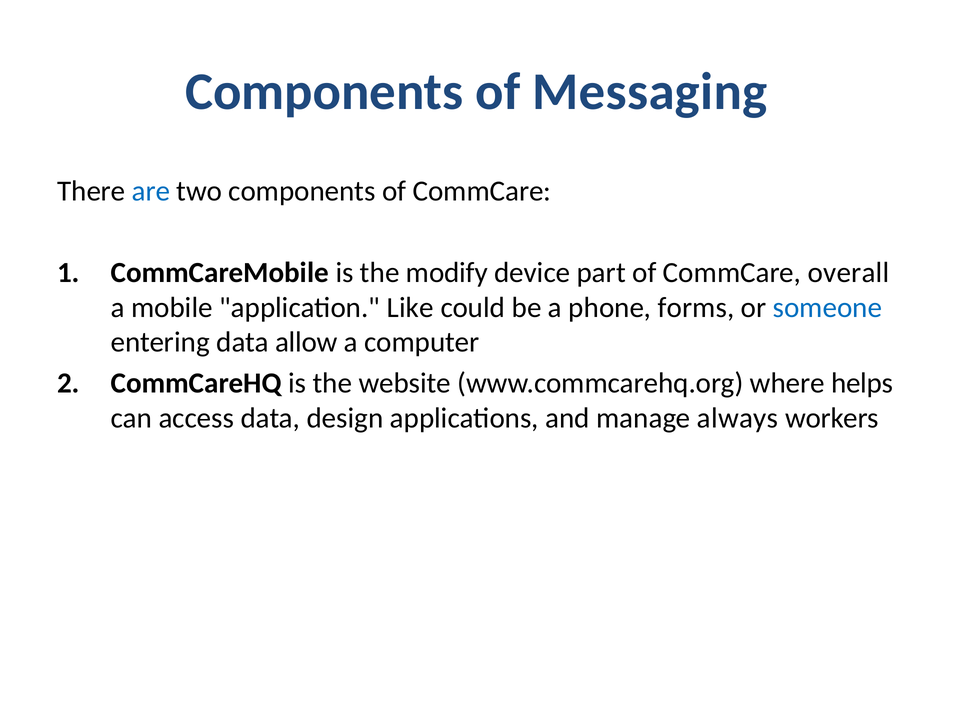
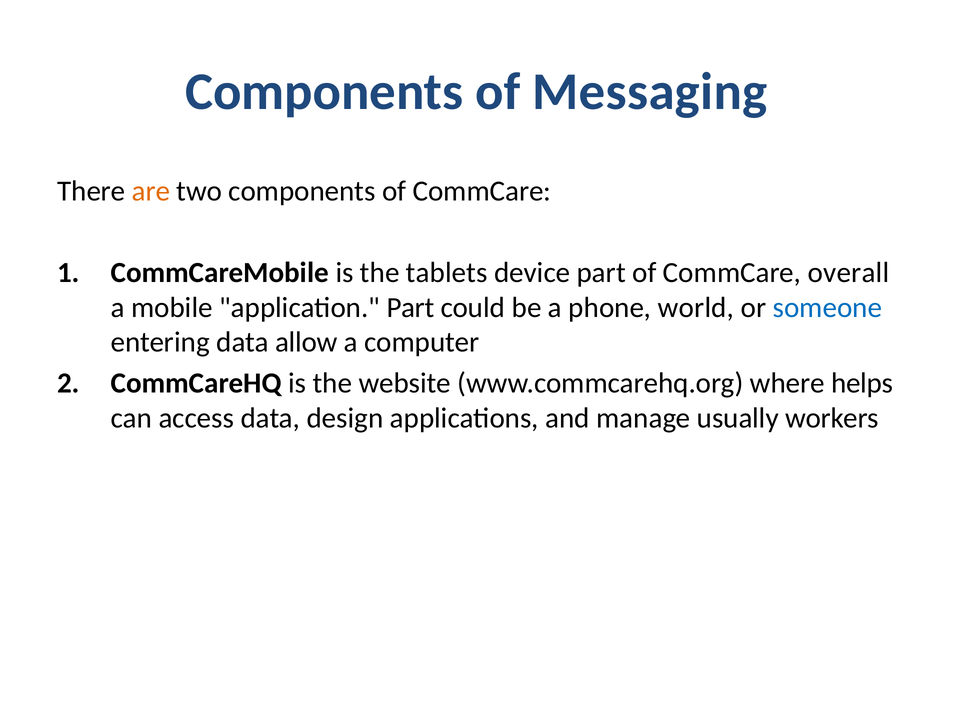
are colour: blue -> orange
modify: modify -> tablets
application Like: Like -> Part
forms: forms -> world
always: always -> usually
